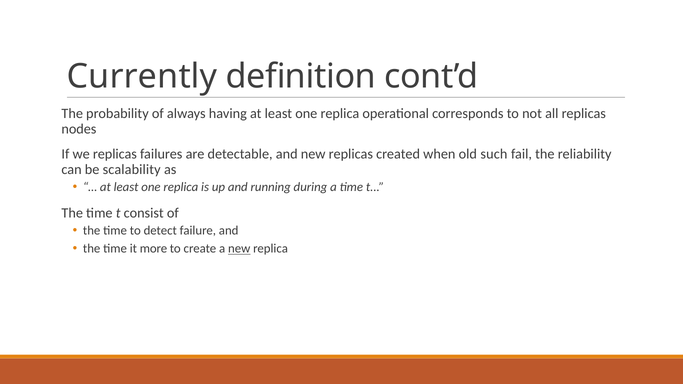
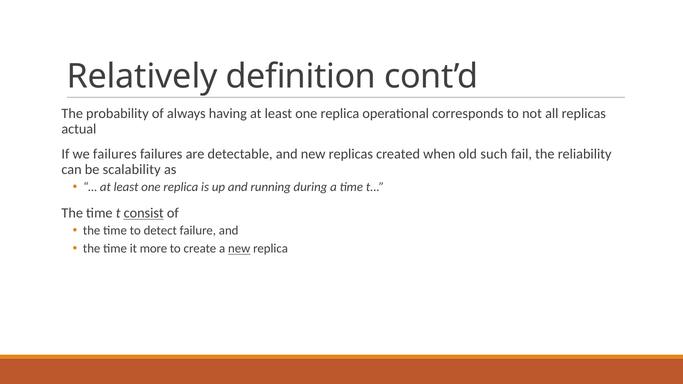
Currently: Currently -> Relatively
nodes: nodes -> actual
we replicas: replicas -> failures
consist underline: none -> present
